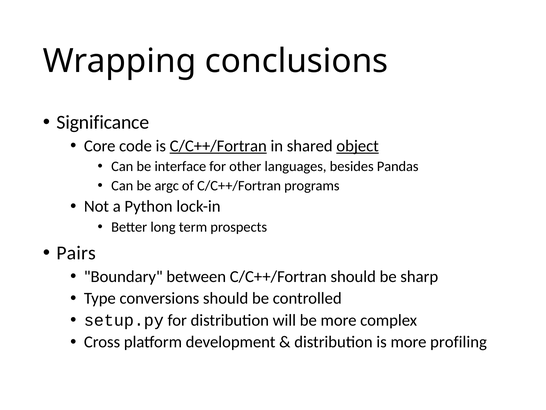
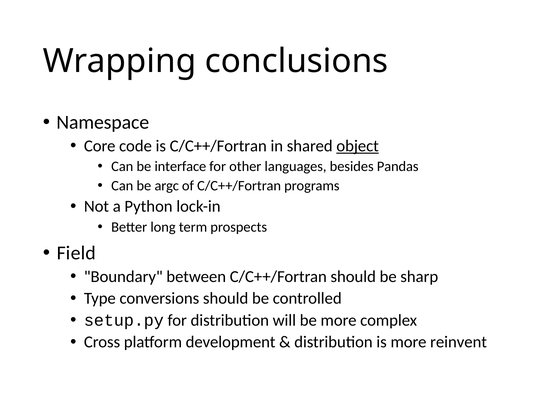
Significance: Significance -> Namespace
C/C++/Fortran at (218, 146) underline: present -> none
Pairs: Pairs -> Field
profiling: profiling -> reinvent
